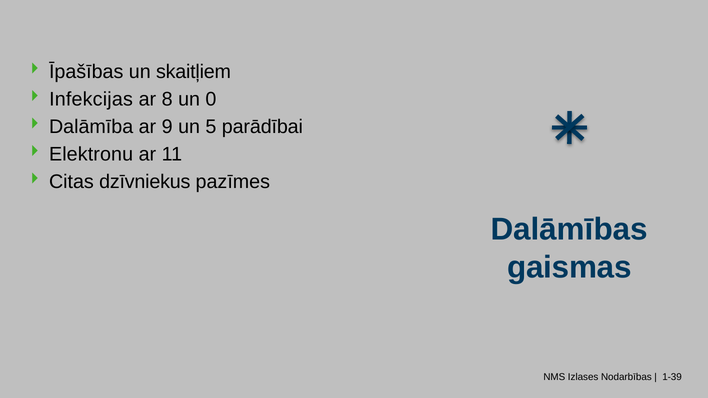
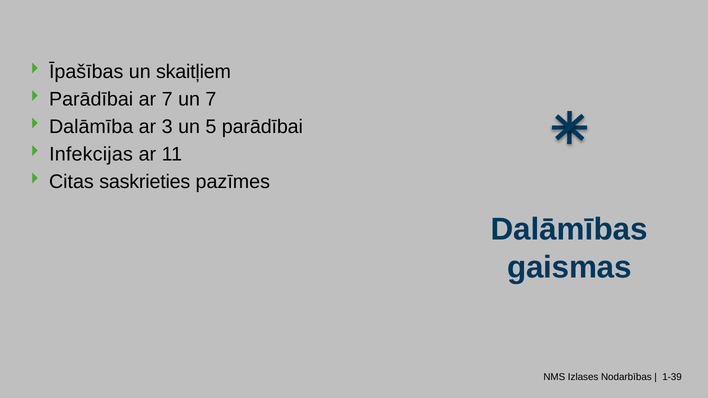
Infekcijas at (91, 99): Infekcijas -> Parādībai
ar 8: 8 -> 7
un 0: 0 -> 7
9: 9 -> 3
Elektronu: Elektronu -> Infekcijas
dzīvniekus: dzīvniekus -> saskrieties
